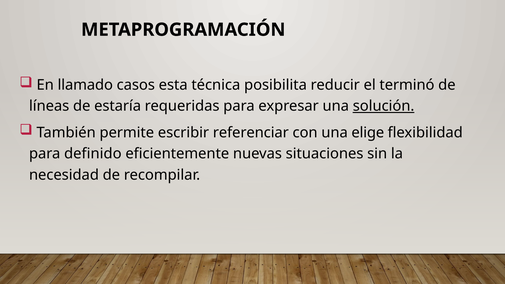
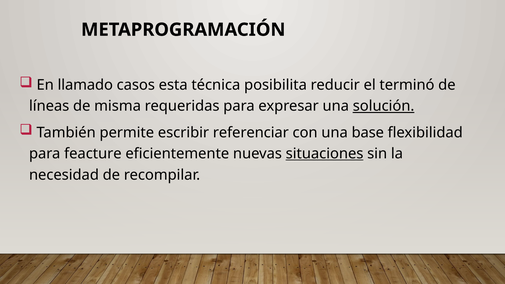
estaría: estaría -> misma
elige: elige -> base
definido: definido -> feacture
situaciones underline: none -> present
